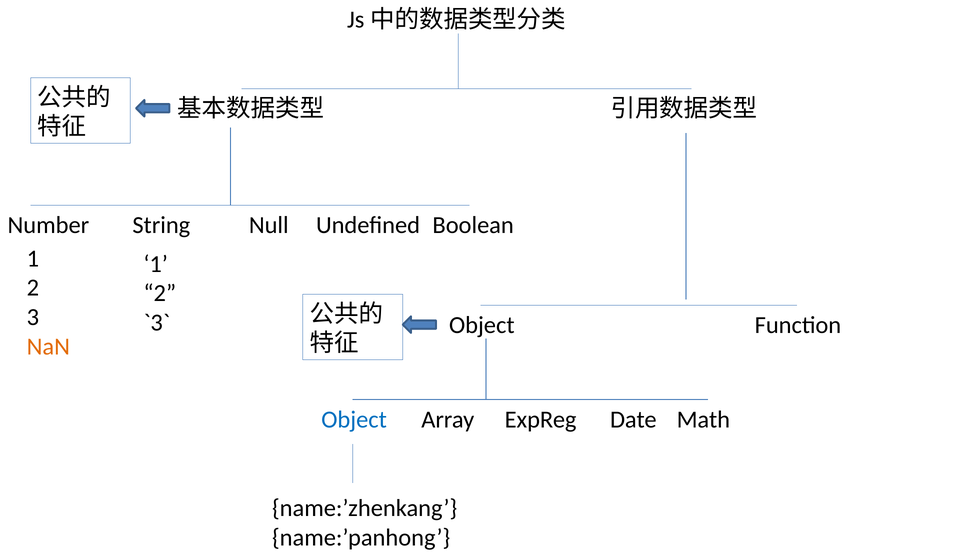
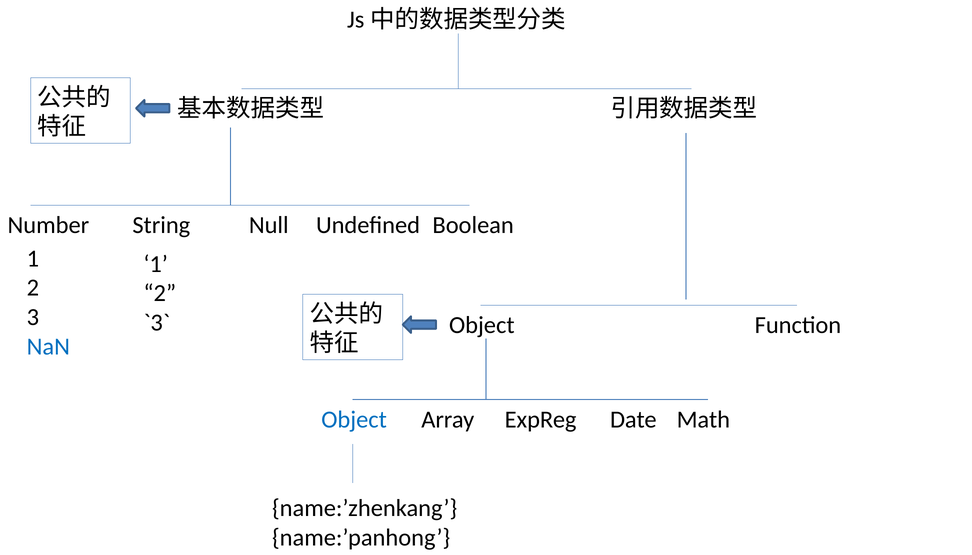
NaN colour: orange -> blue
